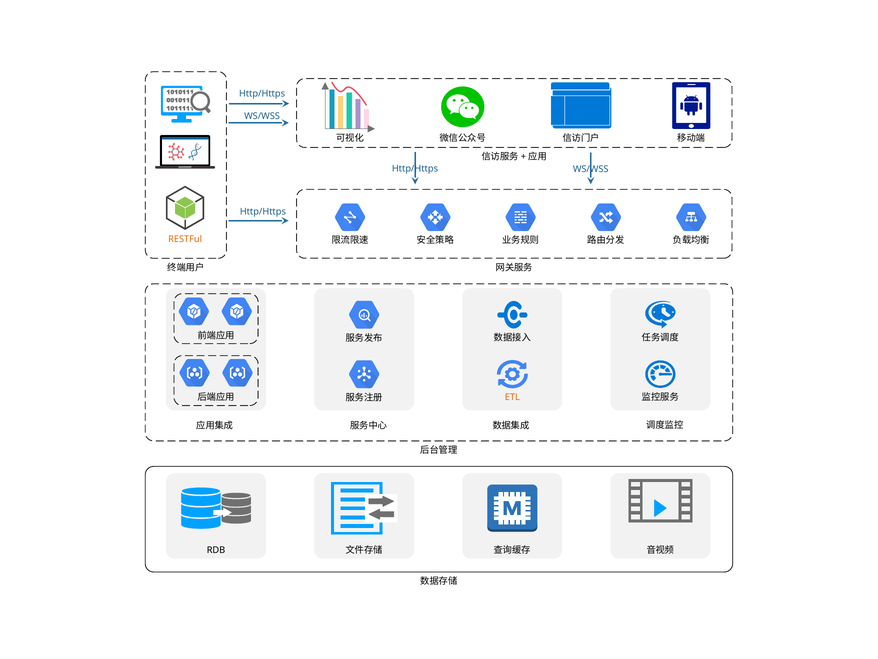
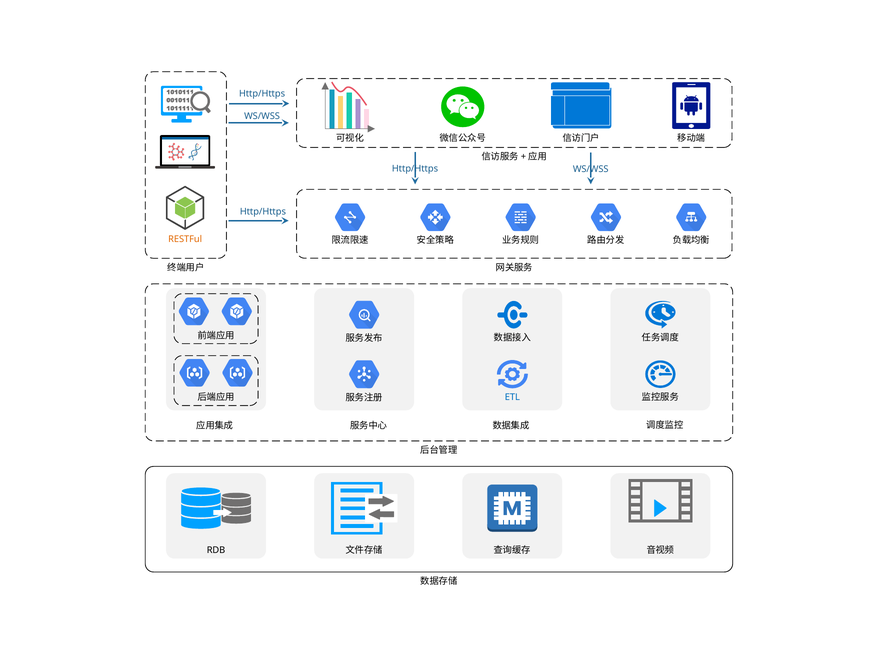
ETL colour: orange -> blue
